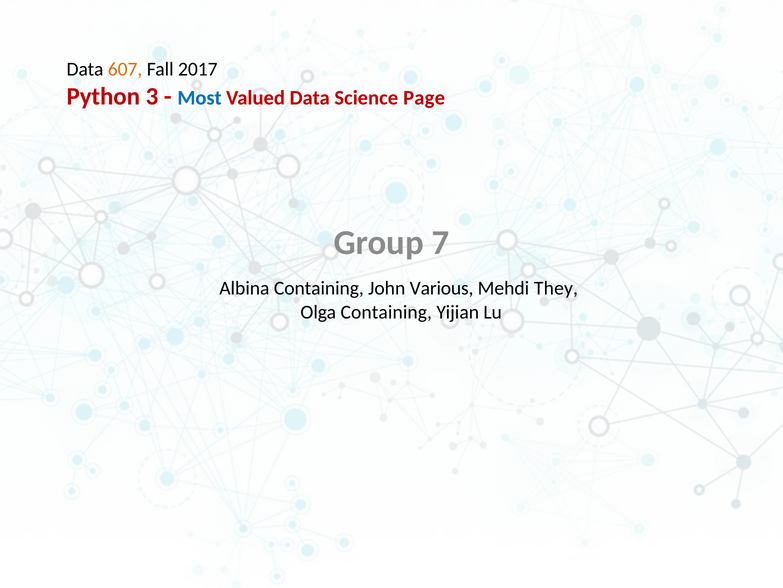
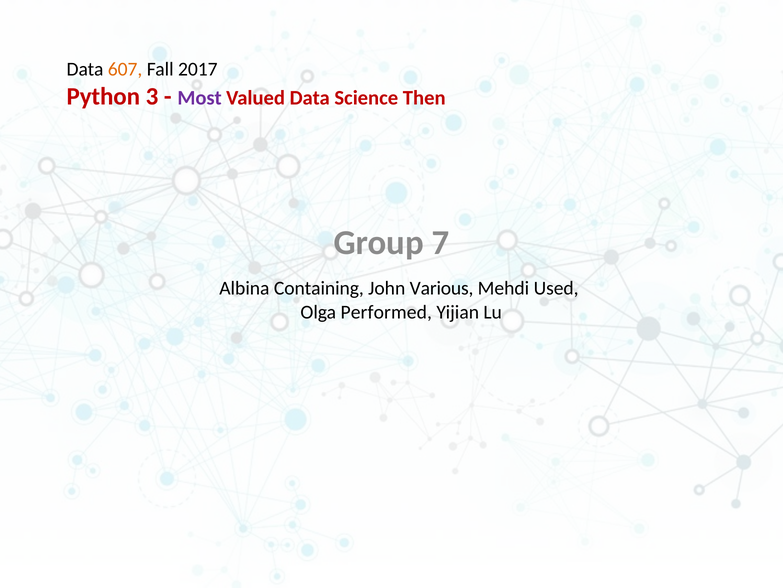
Most colour: blue -> purple
Page: Page -> Then
They: They -> Used
Olga Containing: Containing -> Performed
